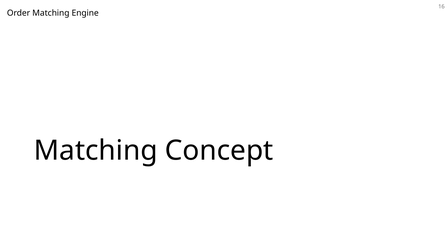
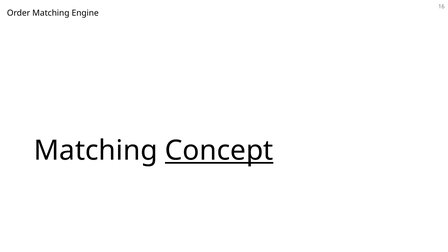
Concept underline: none -> present
